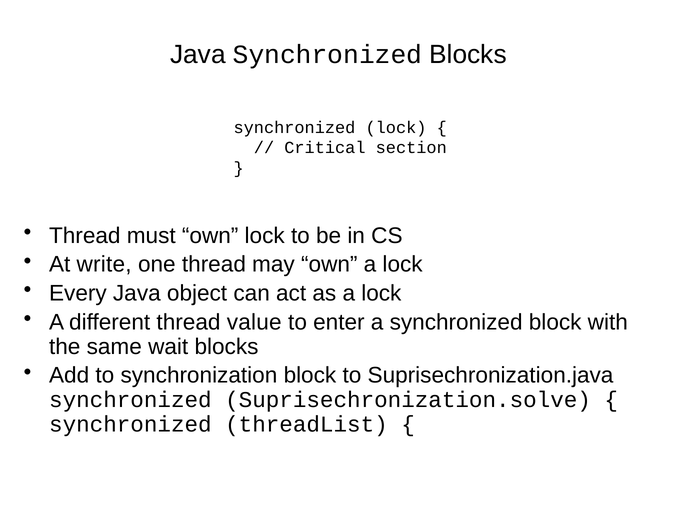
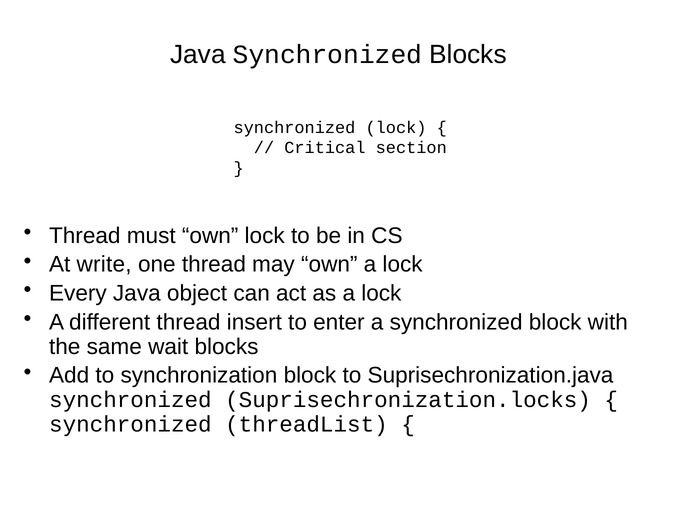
value: value -> insert
Suprisechronization.solve: Suprisechronization.solve -> Suprisechronization.locks
